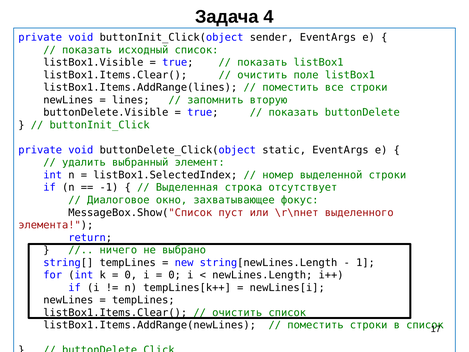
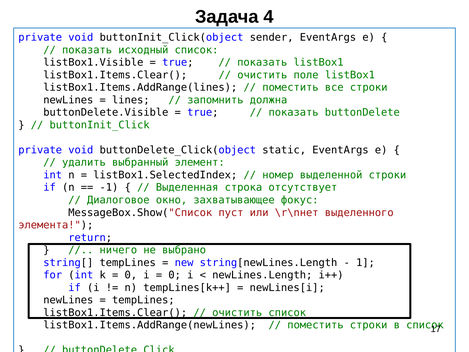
вторую: вторую -> должна
